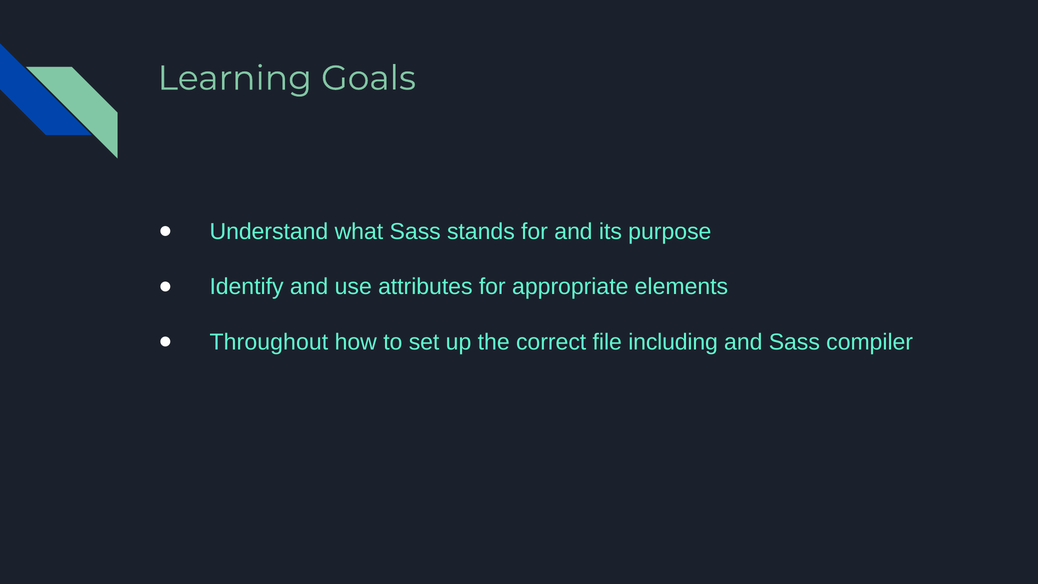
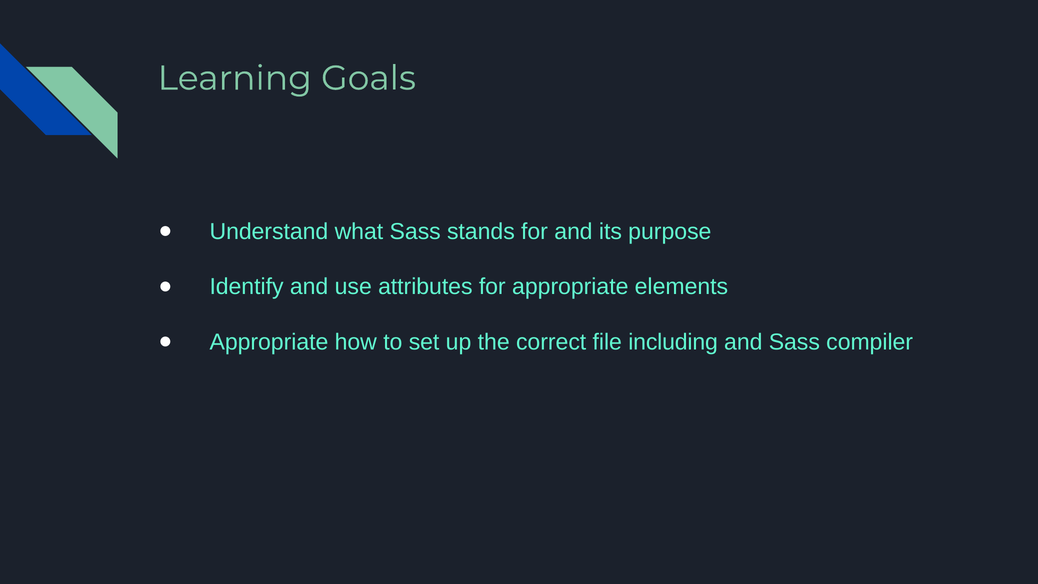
Throughout at (269, 342): Throughout -> Appropriate
